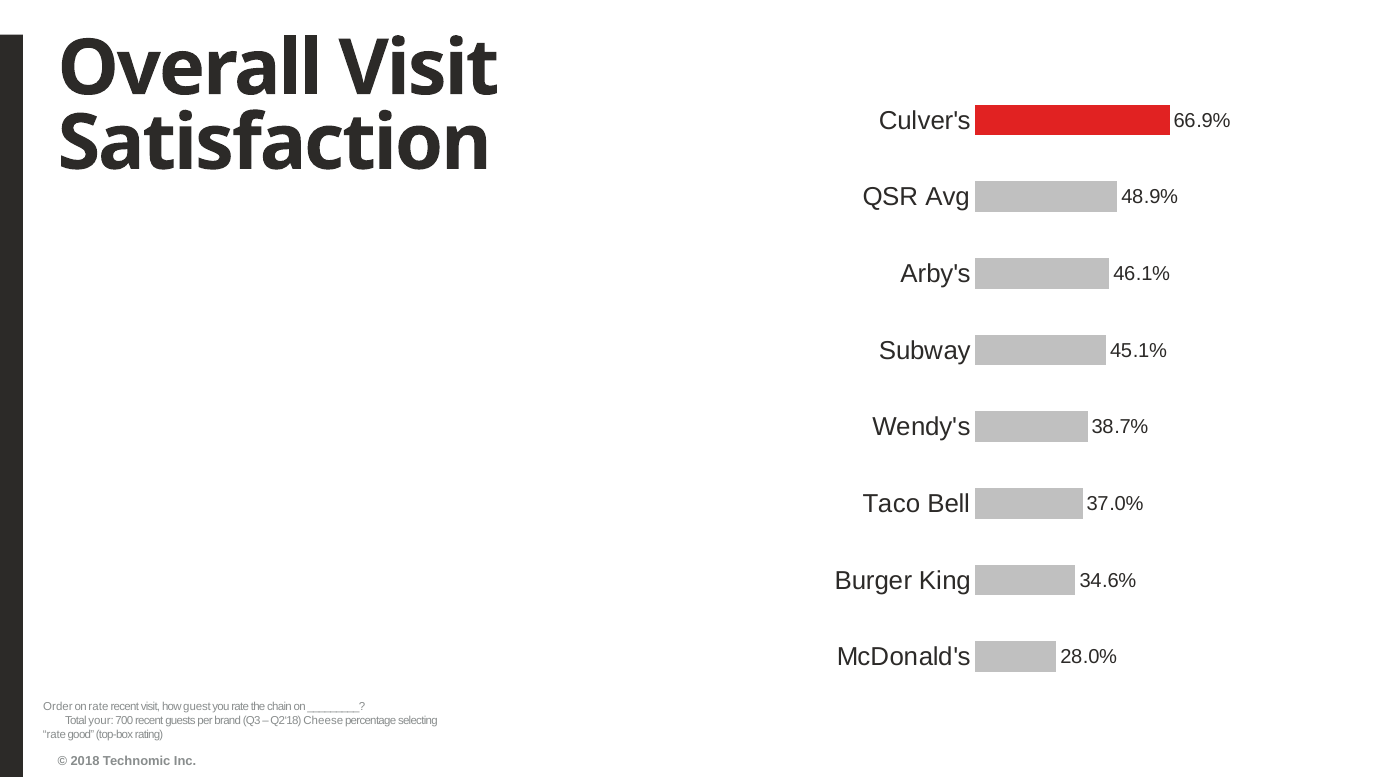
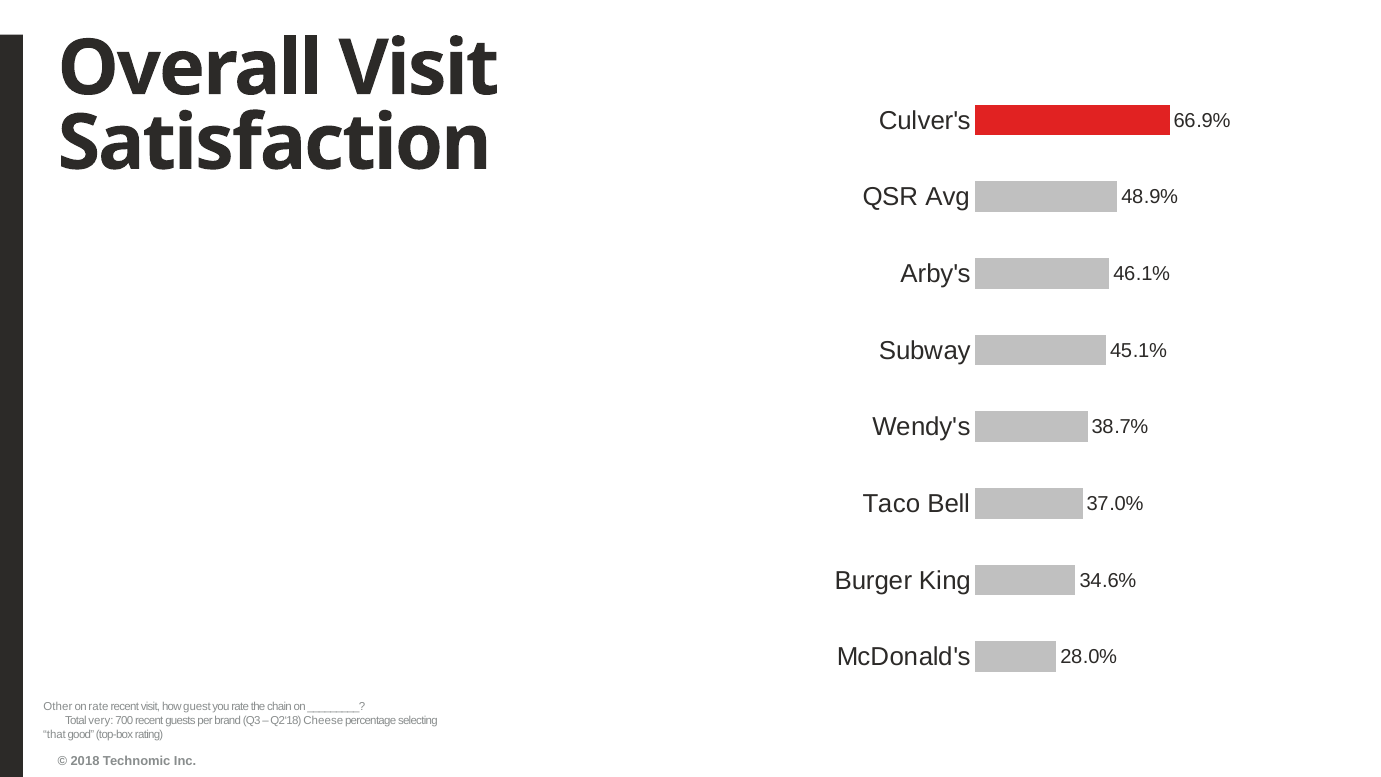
Order: Order -> Other
your: your -> very
rate at (55, 734): rate -> that
